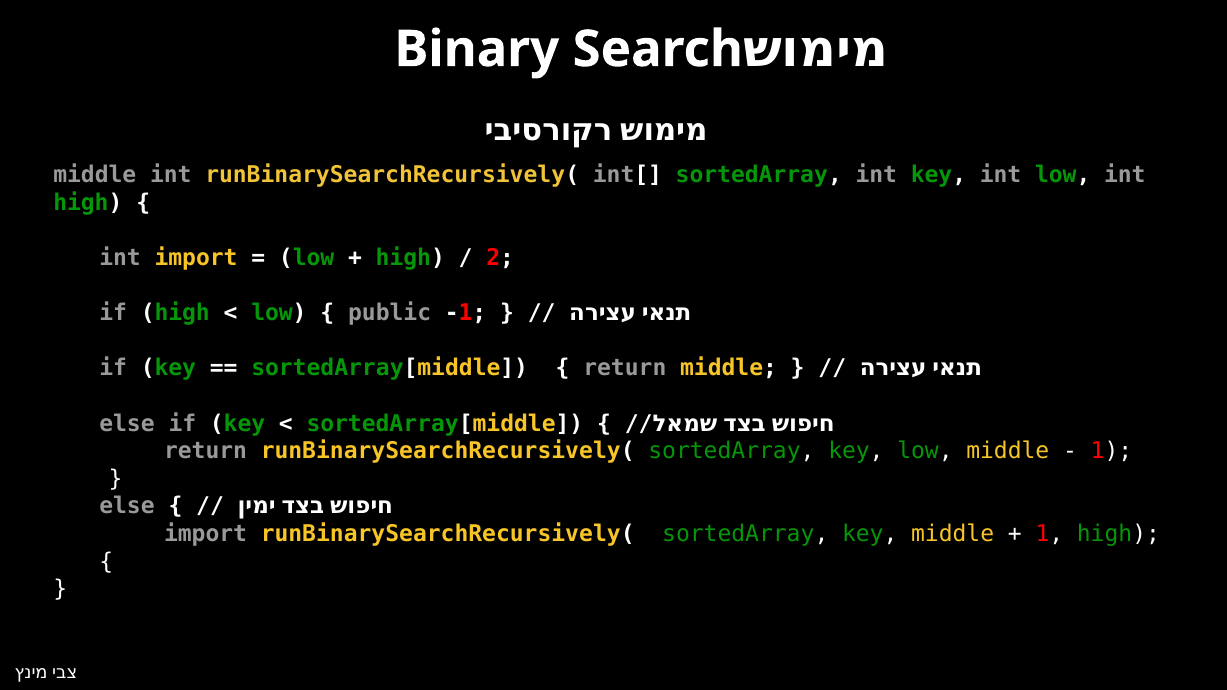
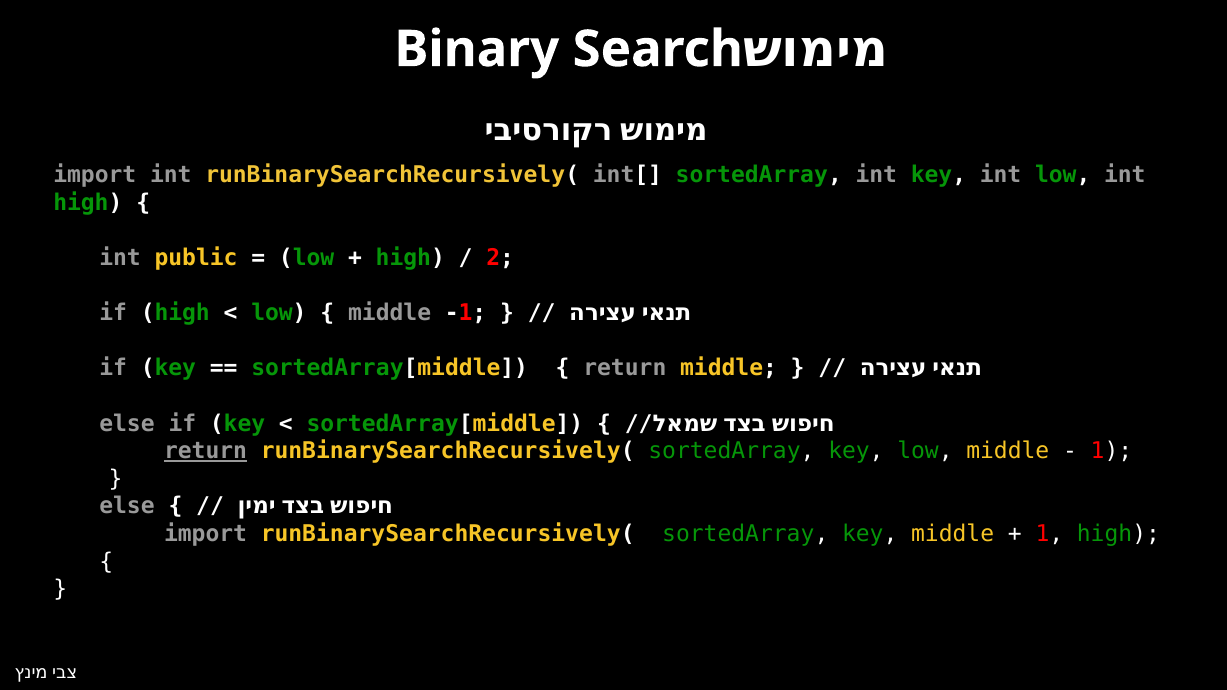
middle at (95, 175): middle -> import
int import: import -> public
public at (390, 313): public -> middle
return at (206, 451) underline: none -> present
